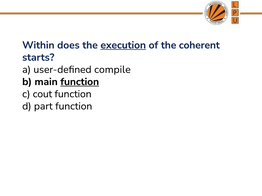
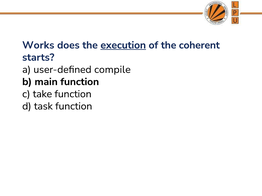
Within: Within -> Works
function at (80, 82) underline: present -> none
cout: cout -> take
part: part -> task
